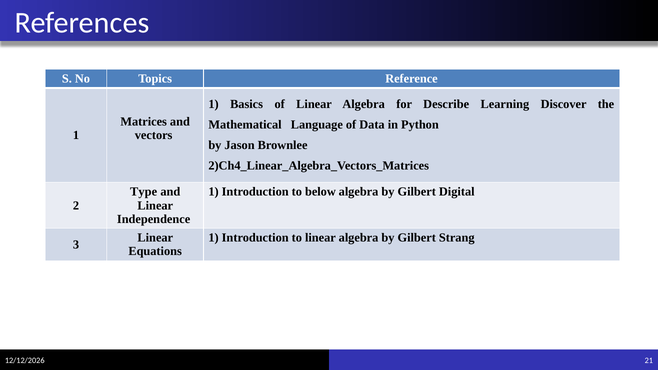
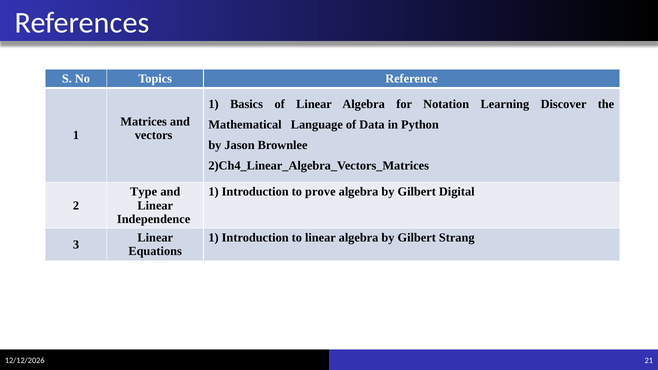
Describe: Describe -> Notation
below: below -> prove
